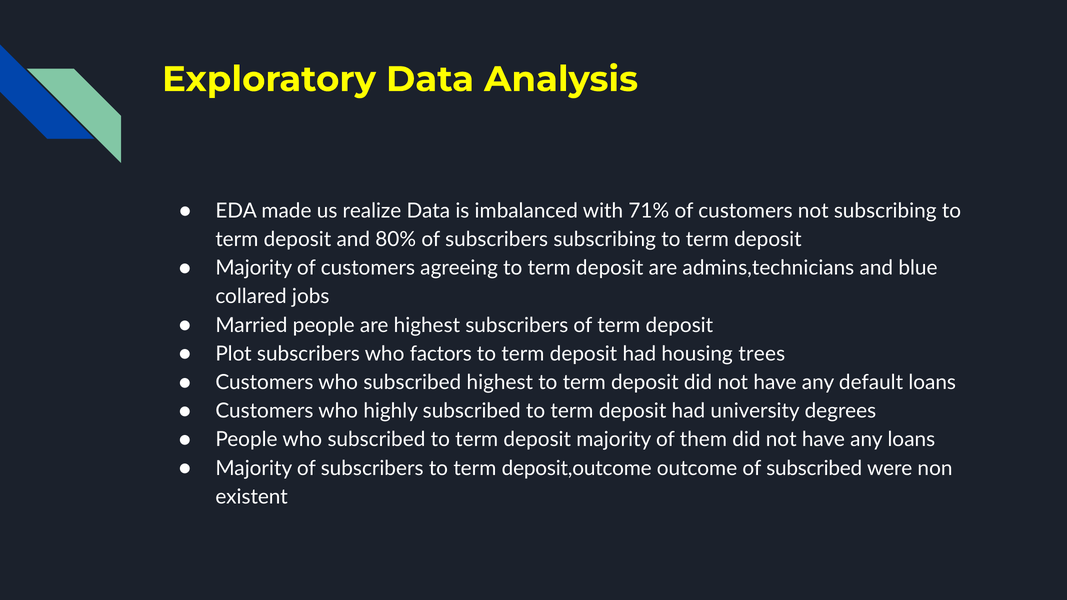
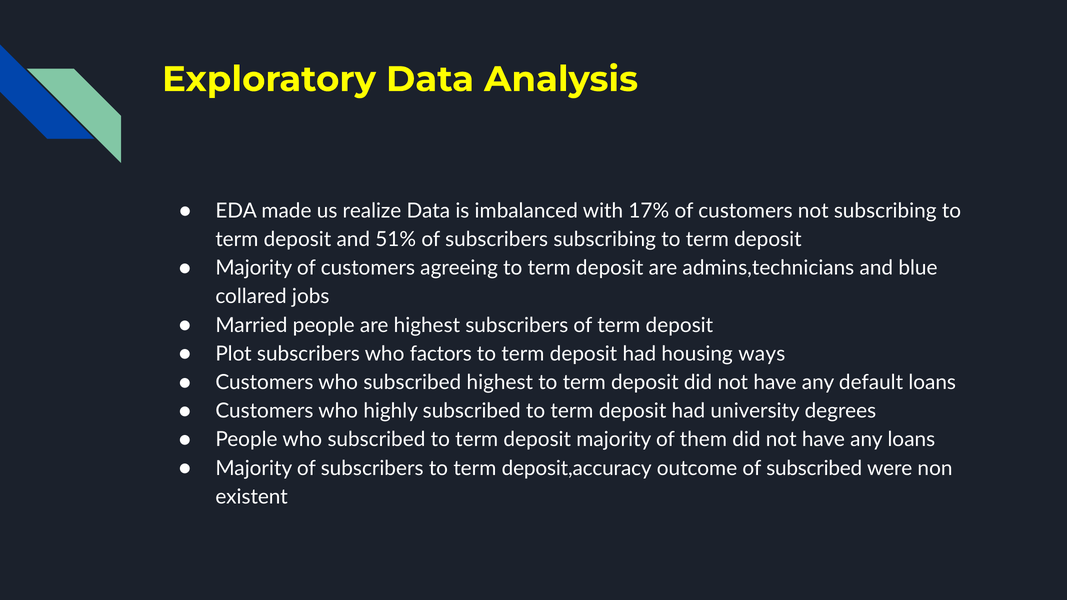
71%: 71% -> 17%
80%: 80% -> 51%
trees: trees -> ways
deposit,outcome: deposit,outcome -> deposit,accuracy
